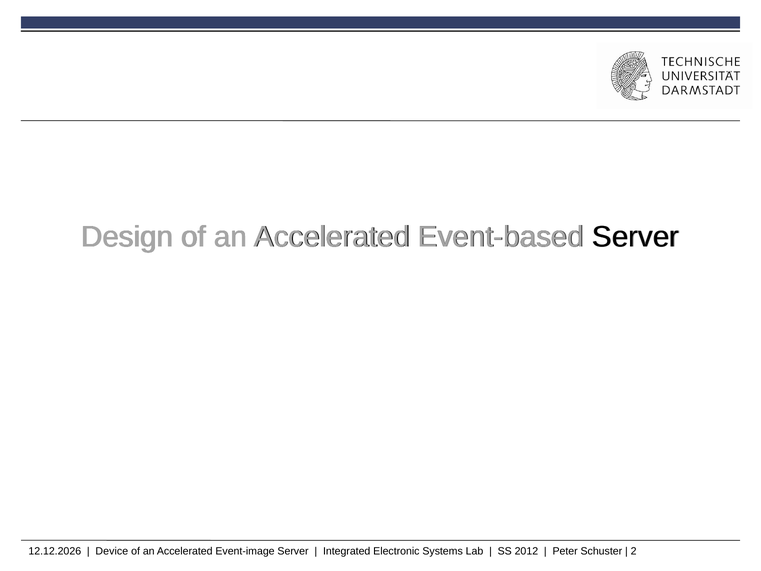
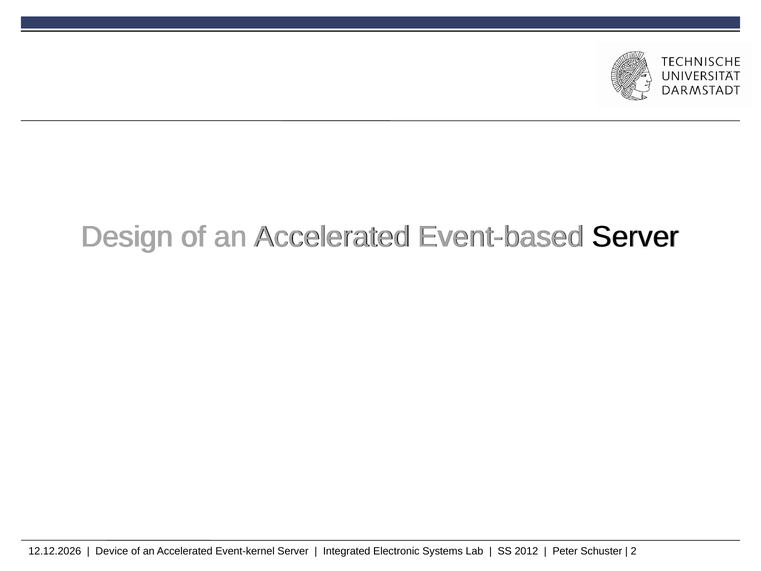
Event-image: Event-image -> Event-kernel
